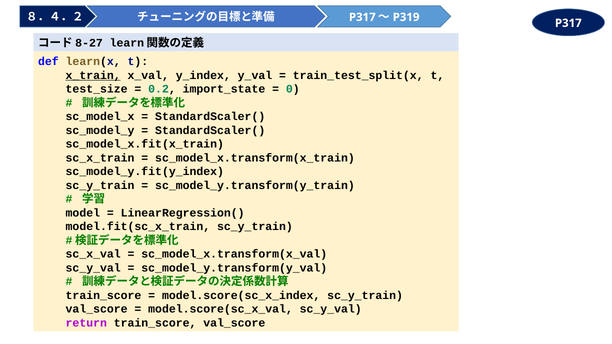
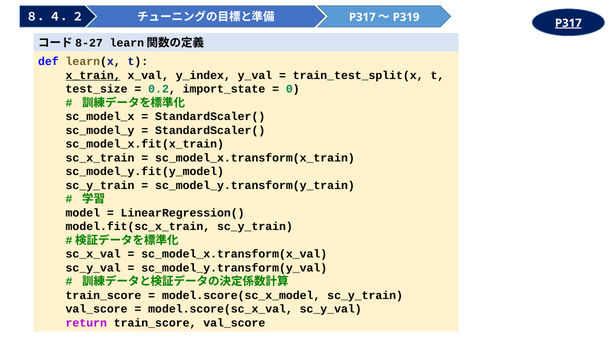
P317 at (568, 23) underline: none -> present
sc_model_y.fit(y_index: sc_model_y.fit(y_index -> sc_model_y.fit(y_model
model.score(sc_x_index: model.score(sc_x_index -> model.score(sc_x_model
